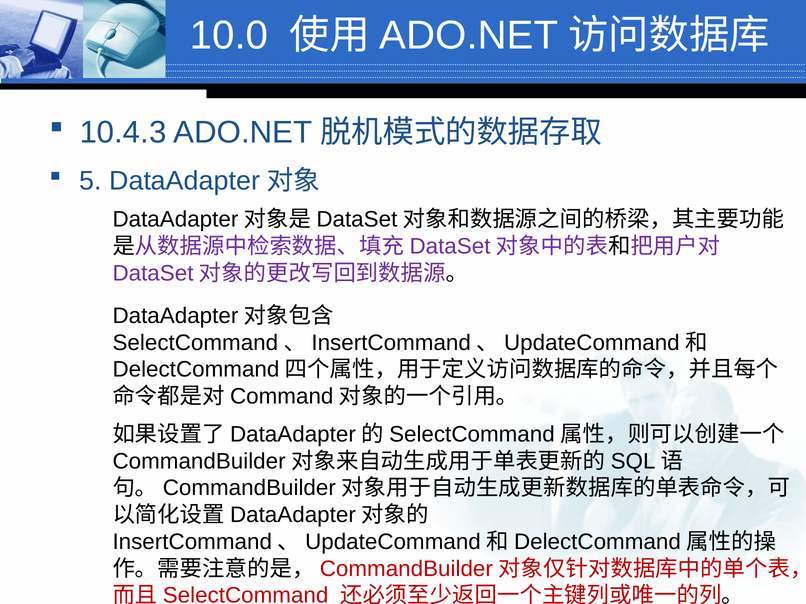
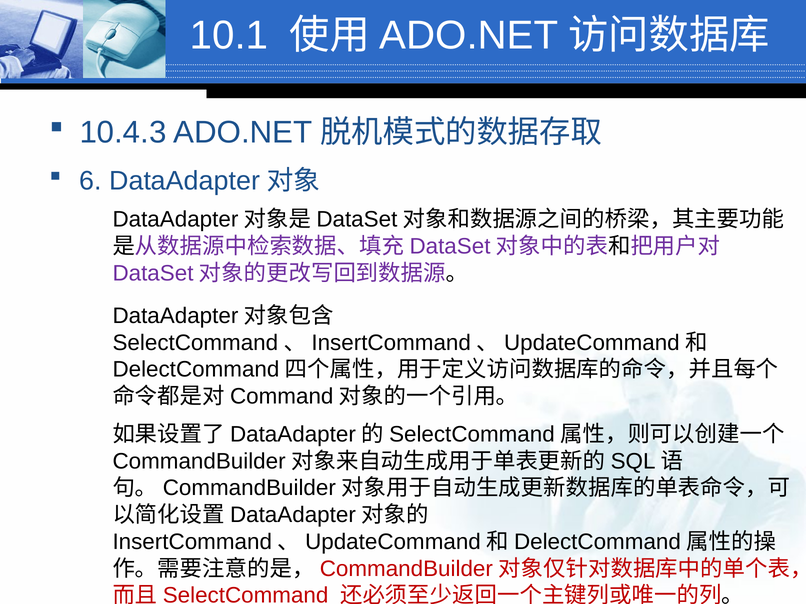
10.0: 10.0 -> 10.1
5: 5 -> 6
